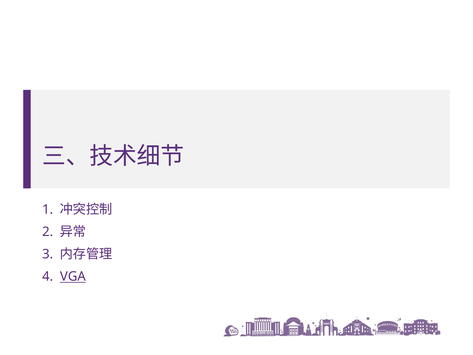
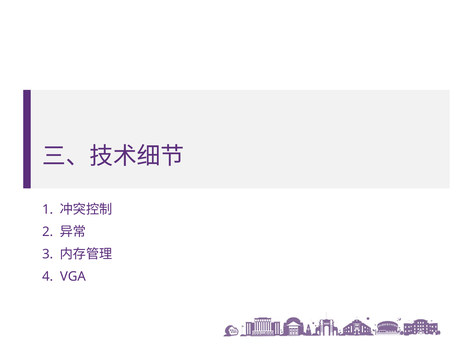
VGA underline: present -> none
